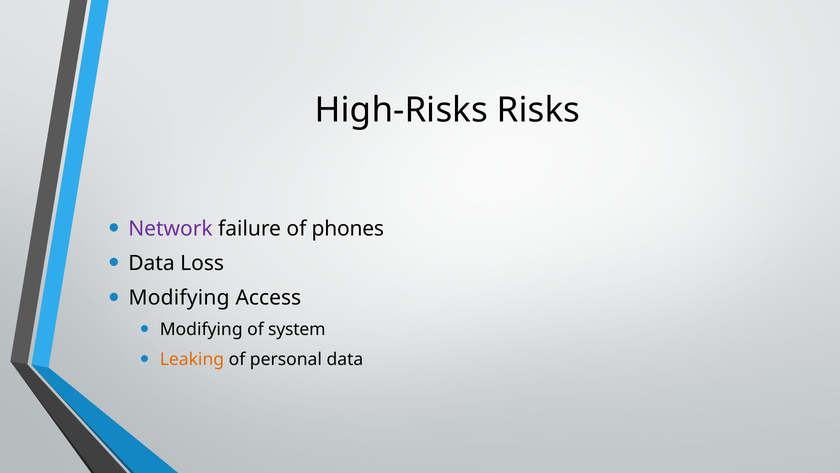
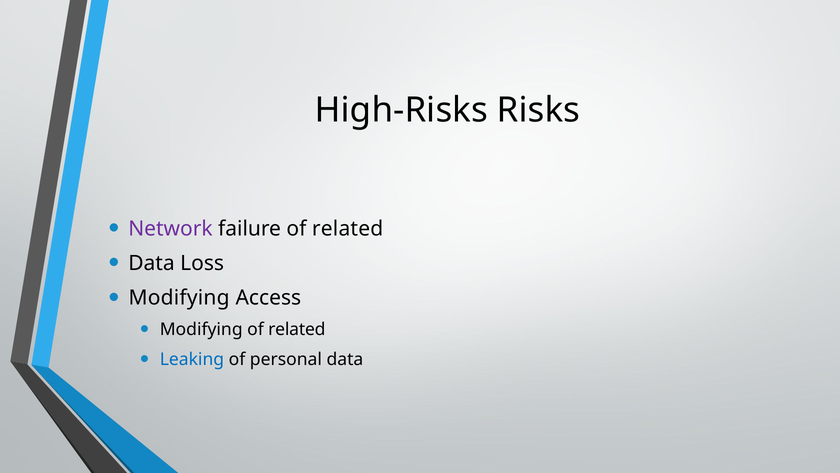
failure of phones: phones -> related
Modifying of system: system -> related
Leaking colour: orange -> blue
